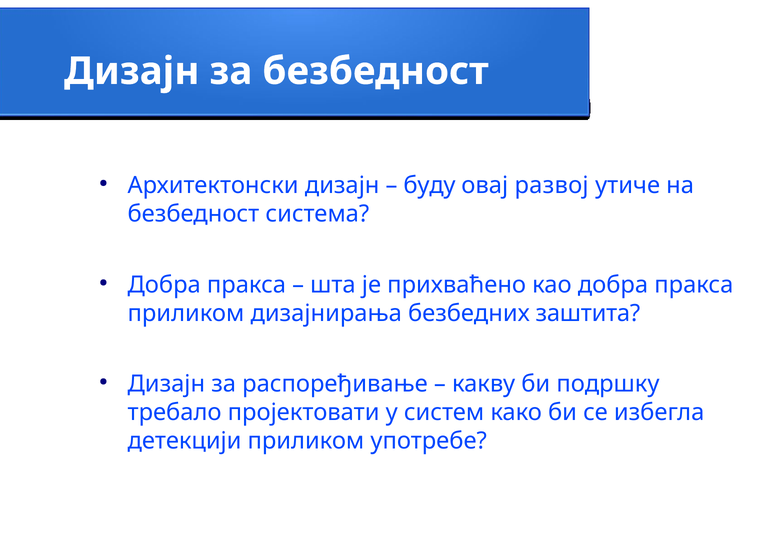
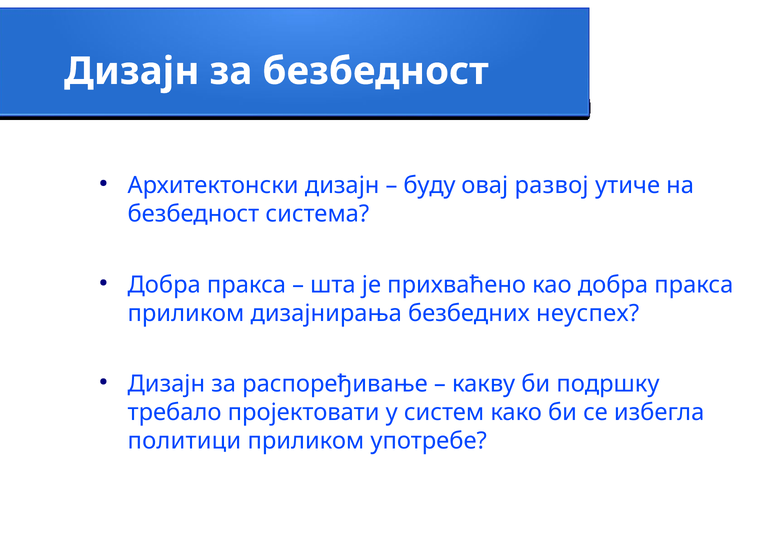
заштита: заштита -> неуспех
детекцији: детекцији -> политици
